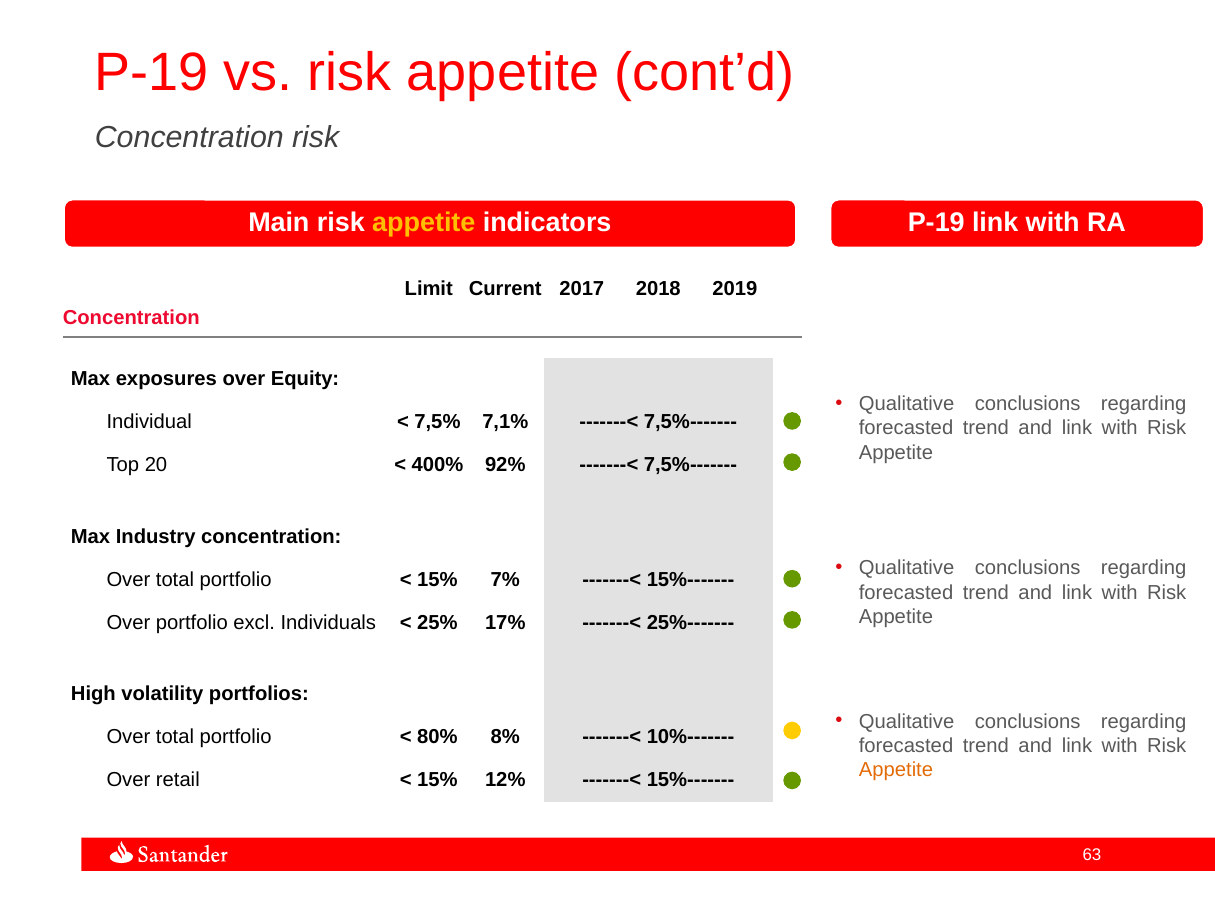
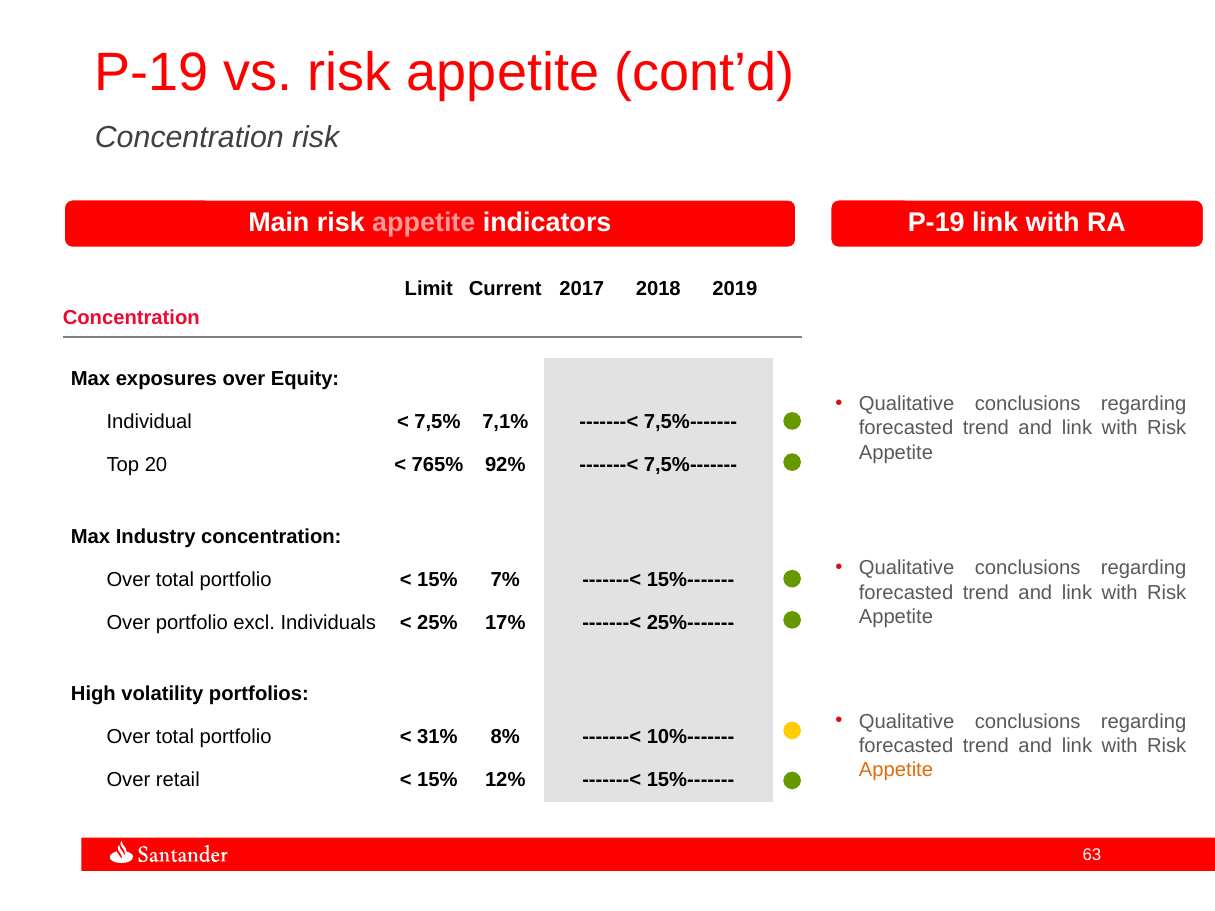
appetite at (424, 223) colour: yellow -> pink
400%: 400% -> 765%
80%: 80% -> 31%
